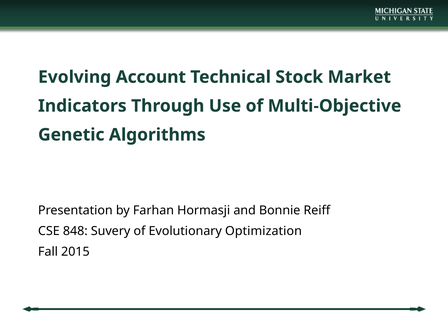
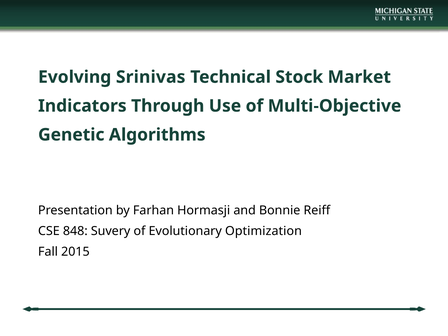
Account: Account -> Srinivas
